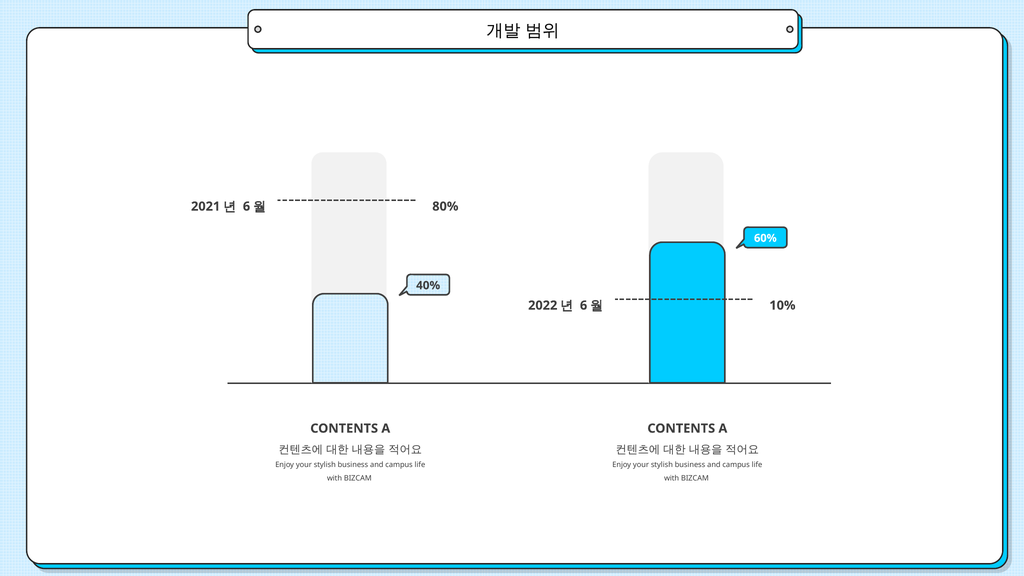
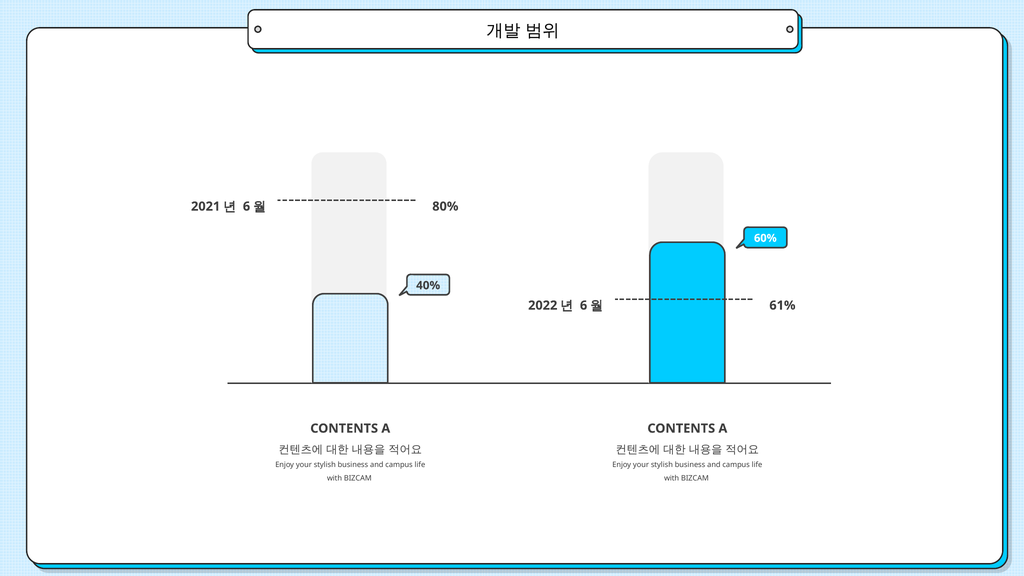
10%: 10% -> 61%
